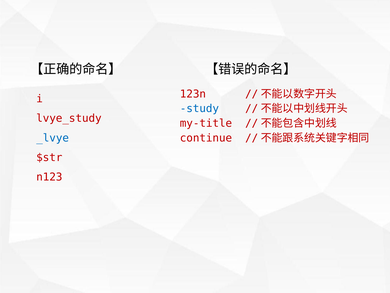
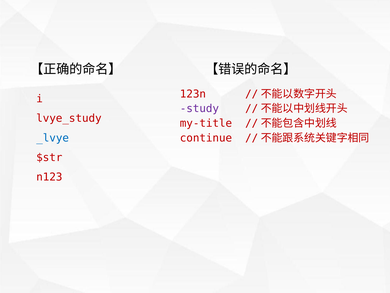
study colour: blue -> purple
